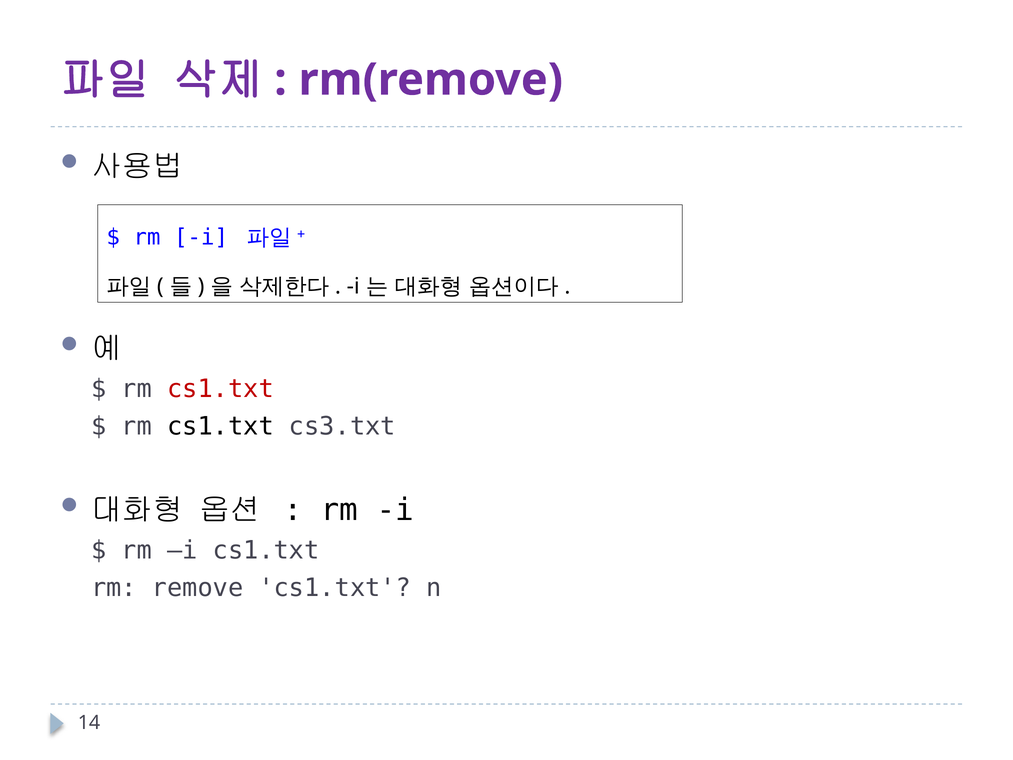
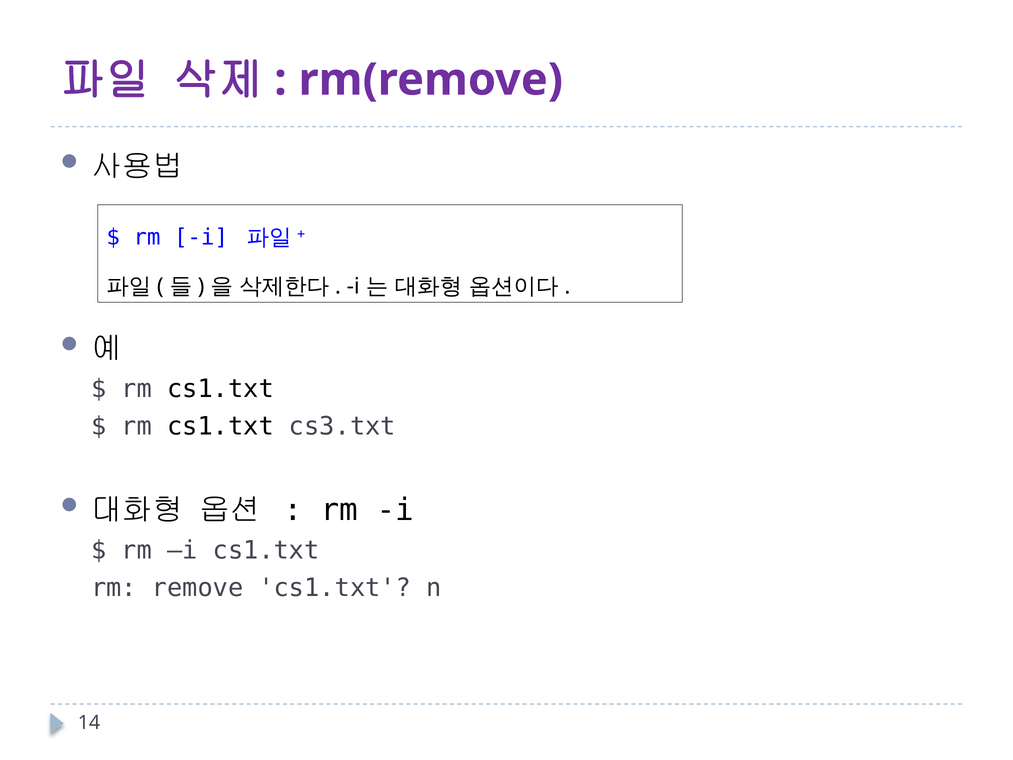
cs1.txt at (220, 389) colour: red -> black
